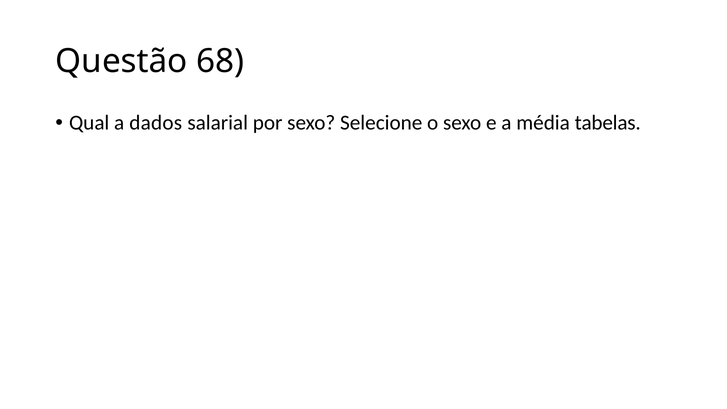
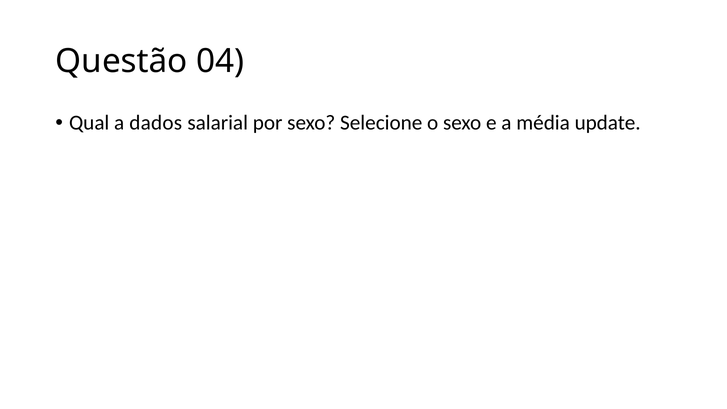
68: 68 -> 04
tabelas: tabelas -> update
